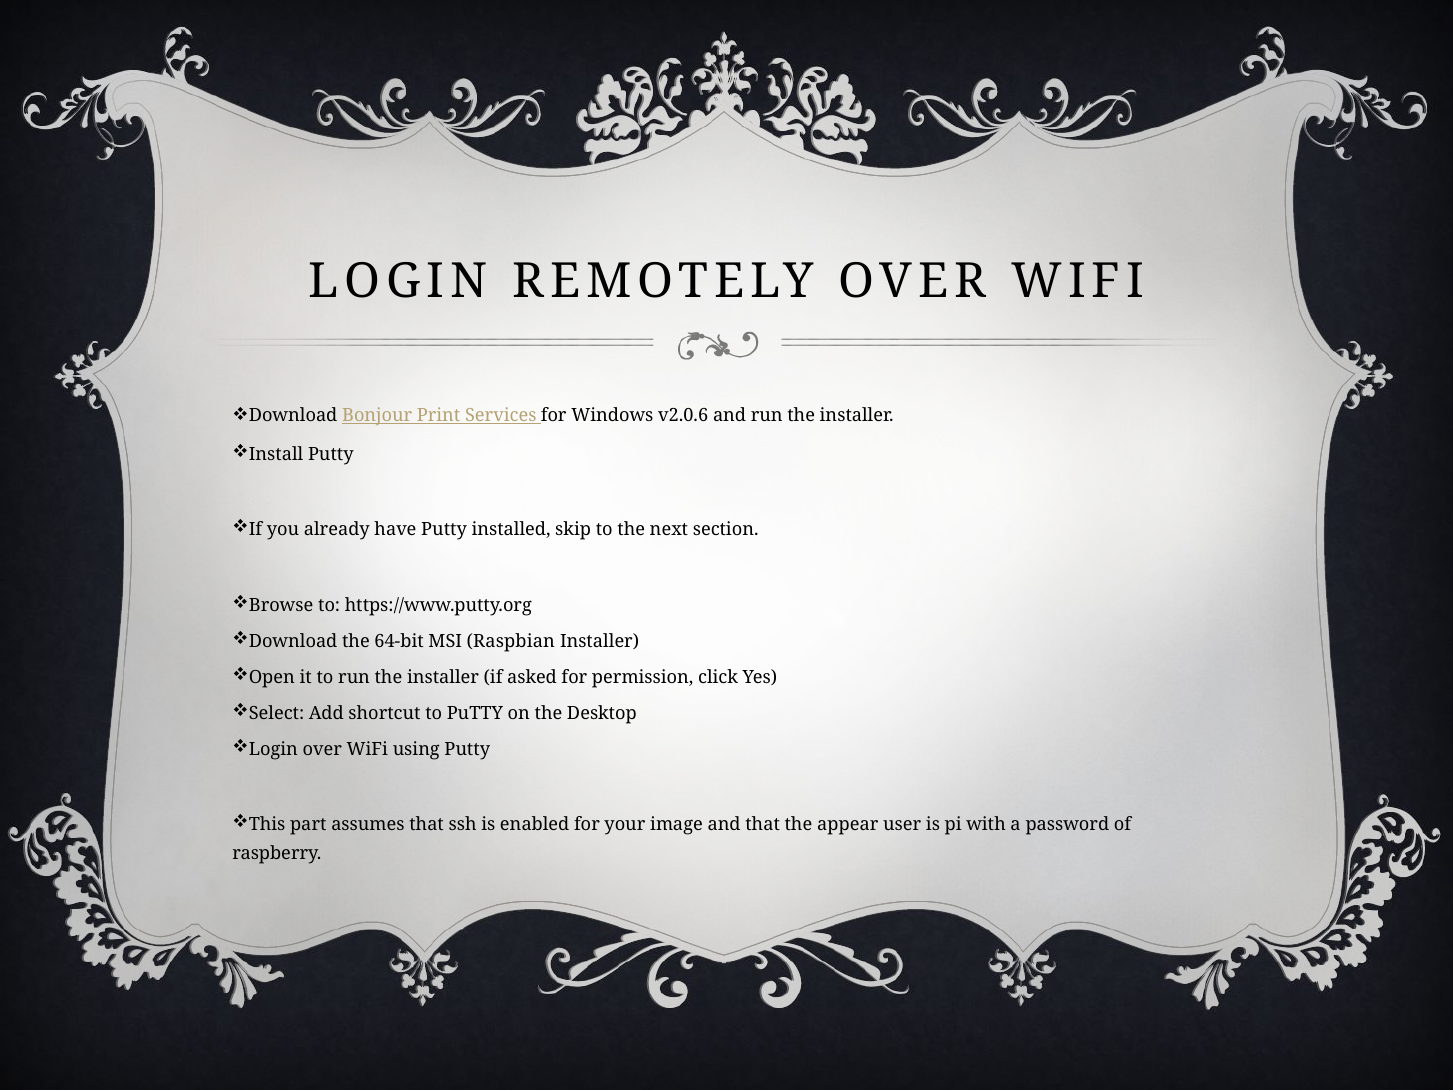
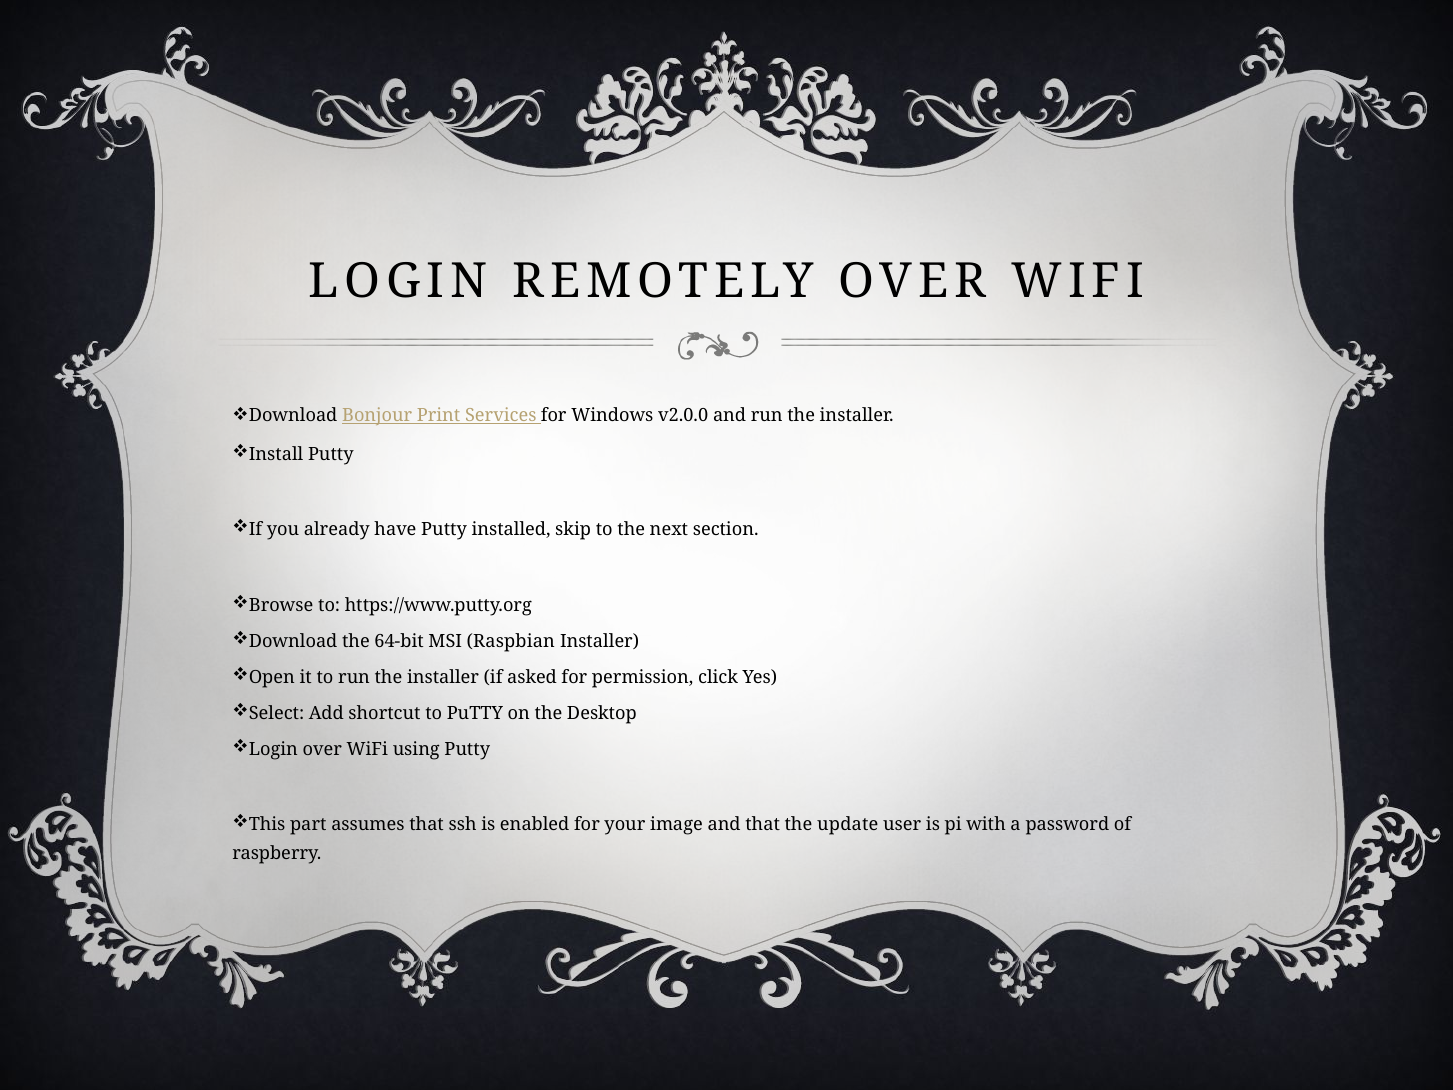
v2.0.6: v2.0.6 -> v2.0.0
appear: appear -> update
